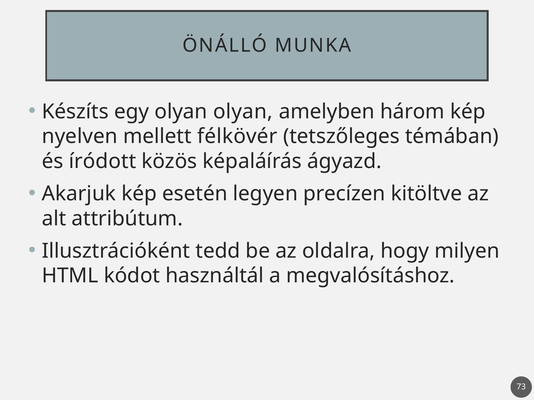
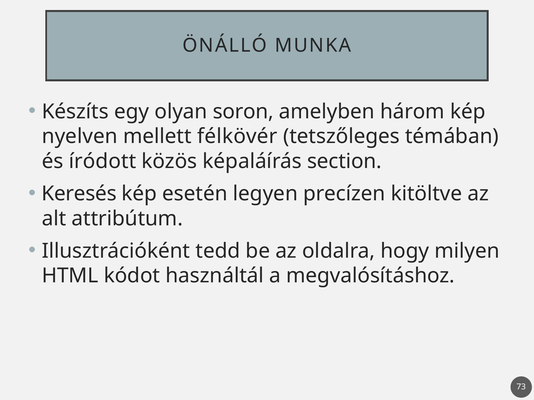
olyan olyan: olyan -> soron
ágyazd: ágyazd -> section
Akarjuk: Akarjuk -> Keresés
